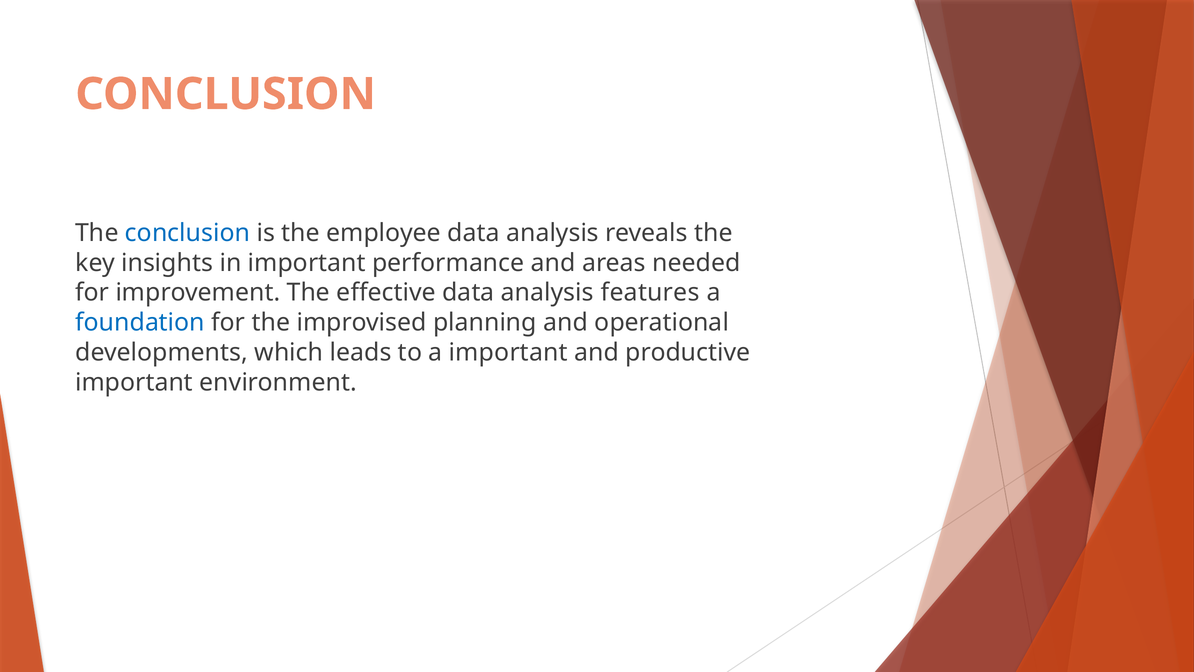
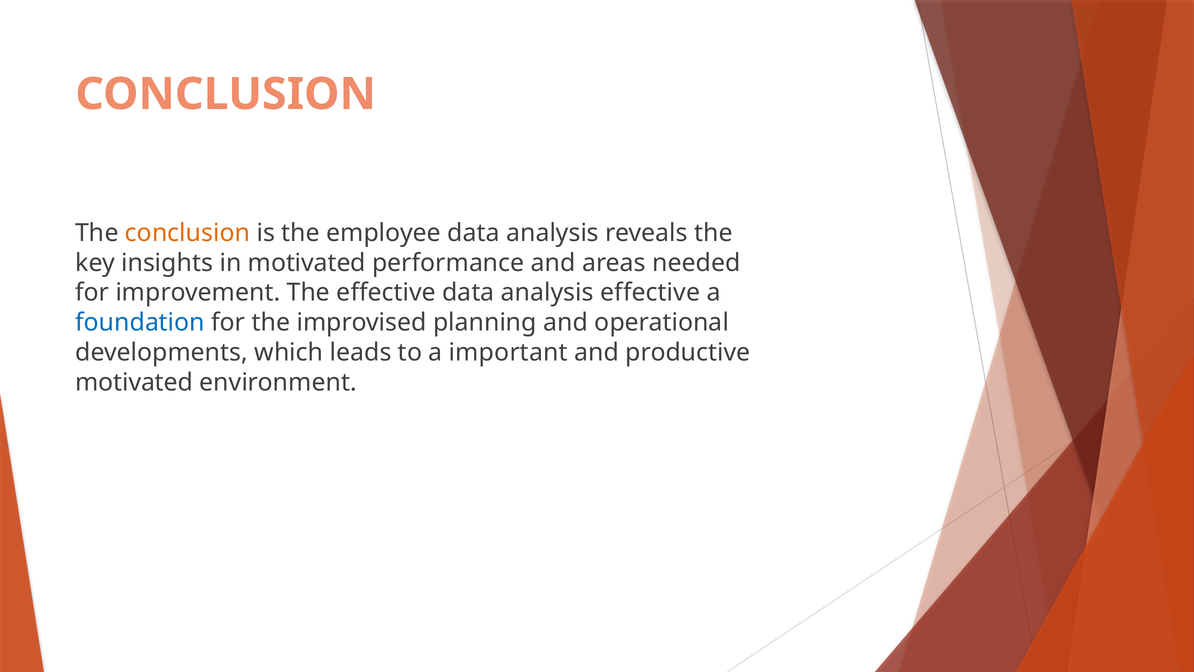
conclusion at (187, 233) colour: blue -> orange
in important: important -> motivated
analysis features: features -> effective
important at (134, 382): important -> motivated
